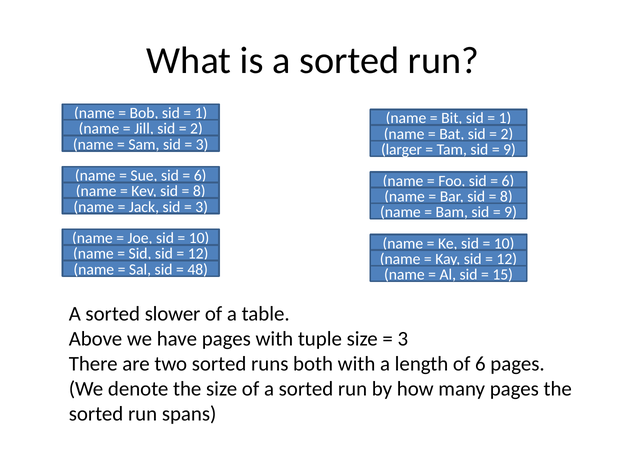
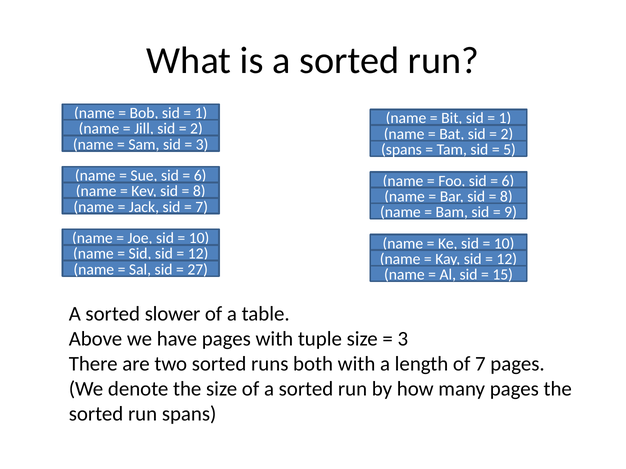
larger at (402, 150): larger -> spans
9 at (509, 150): 9 -> 5
3 at (202, 207): 3 -> 7
48: 48 -> 27
of 6: 6 -> 7
